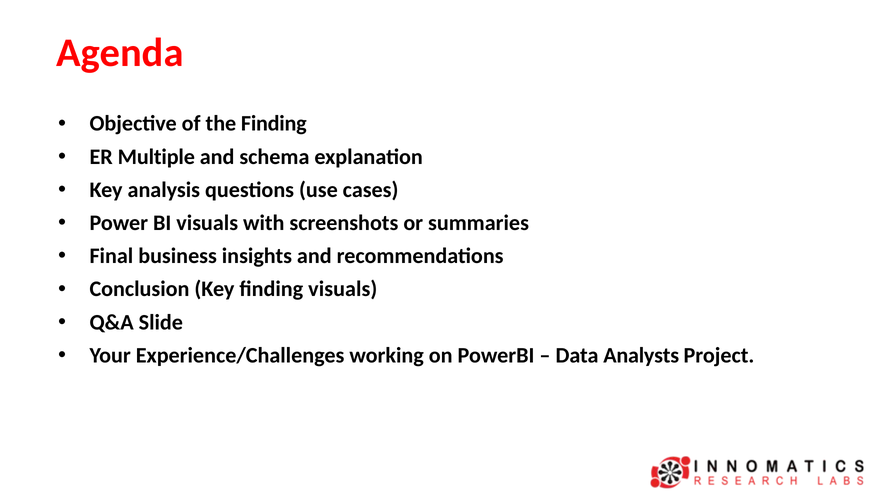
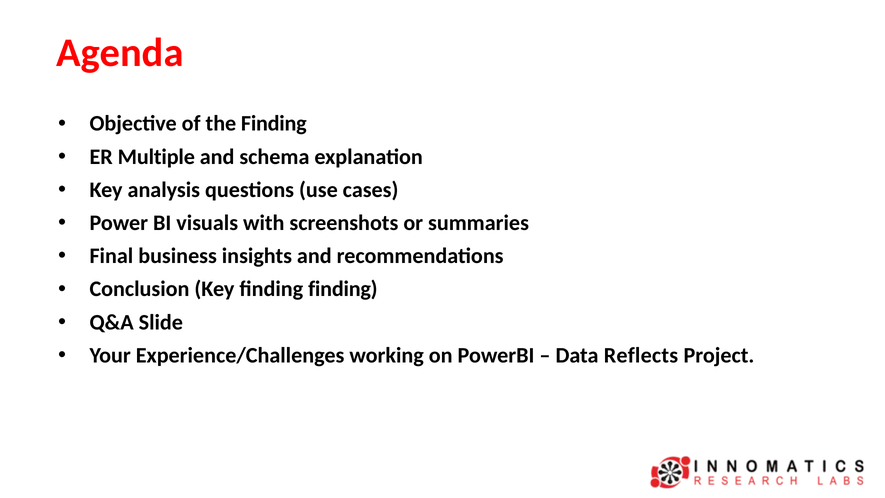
finding visuals: visuals -> finding
Analysts: Analysts -> Reflects
